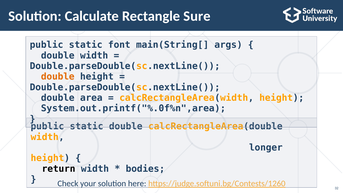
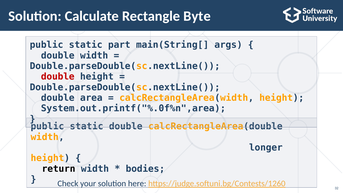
Sure: Sure -> Byte
font: font -> part
double at (58, 77) colour: orange -> red
